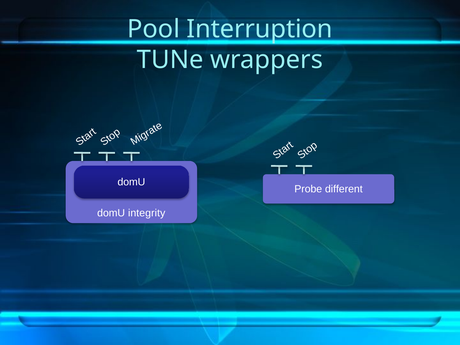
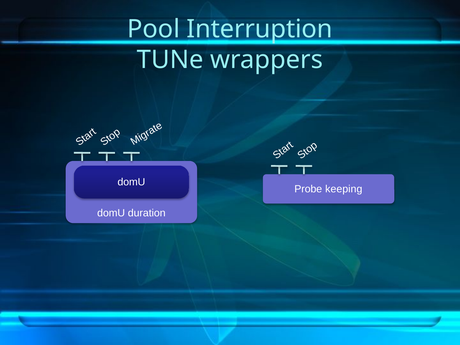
different: different -> keeping
integrity: integrity -> duration
